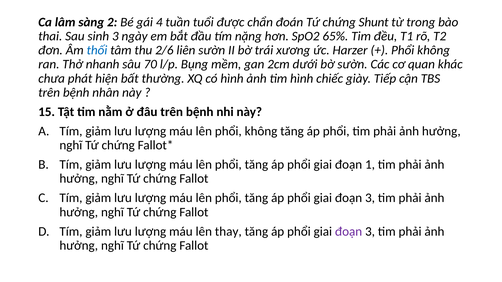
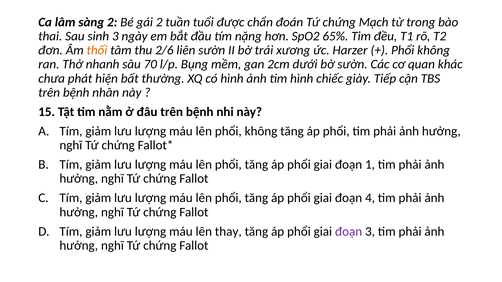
gái 4: 4 -> 2
Shunt: Shunt -> Mạch
thối colour: blue -> orange
3 at (370, 198): 3 -> 4
